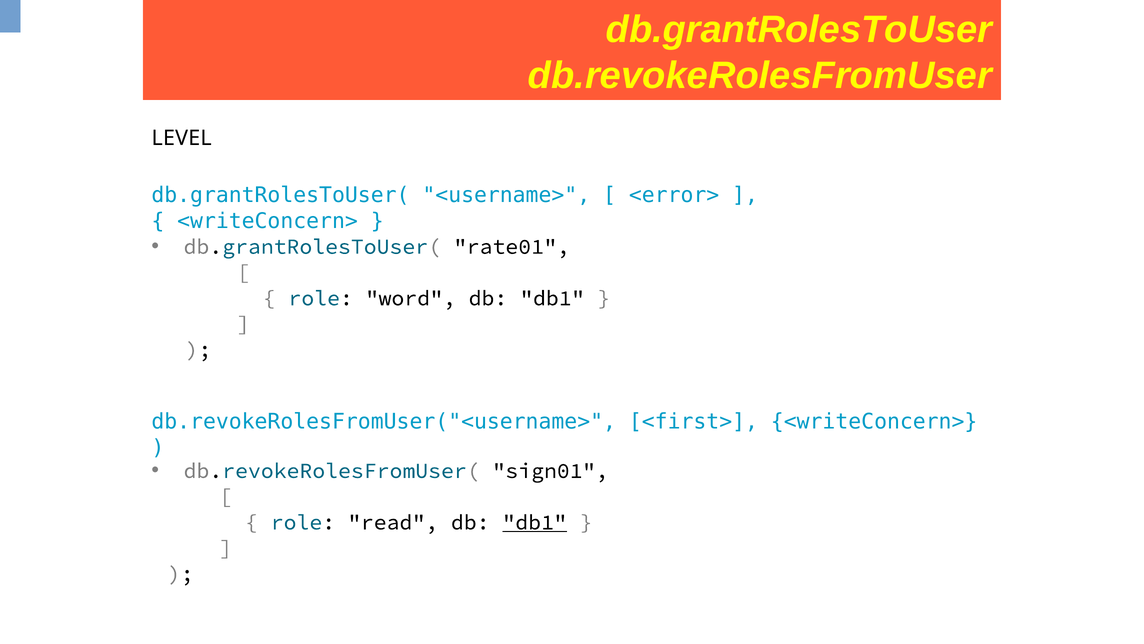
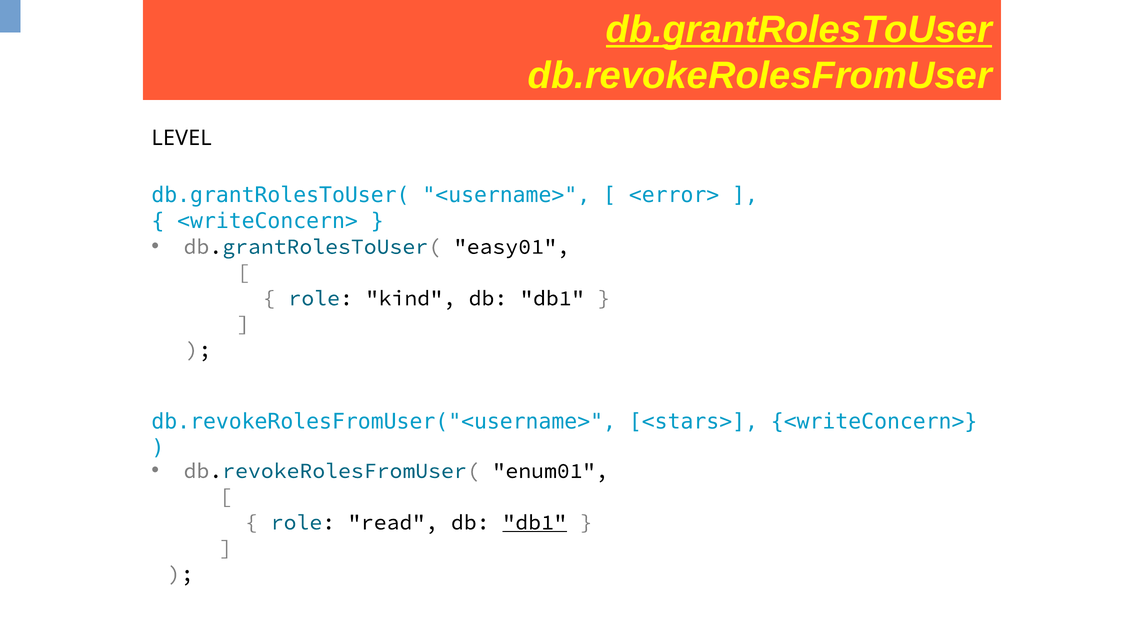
db.grantRolesToUser underline: none -> present
rate01: rate01 -> easy01
word: word -> kind
<first>: <first> -> <stars>
sign01: sign01 -> enum01
